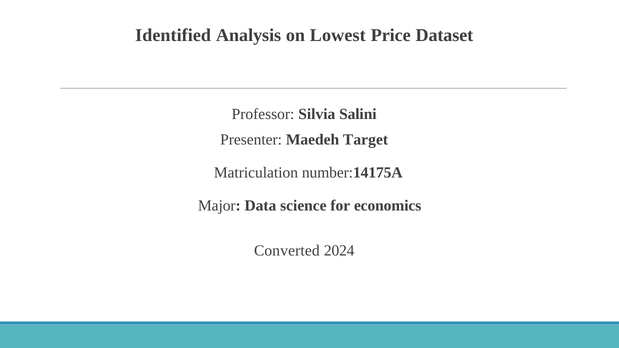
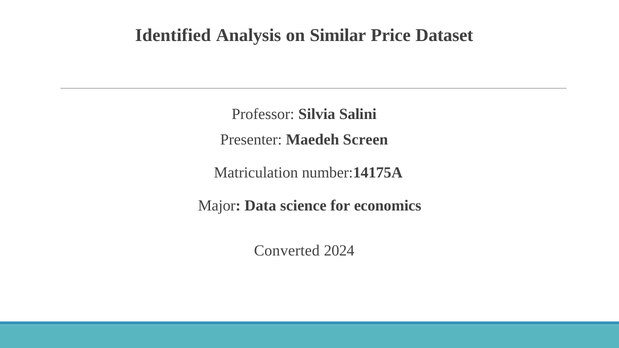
Lowest: Lowest -> Similar
Target: Target -> Screen
